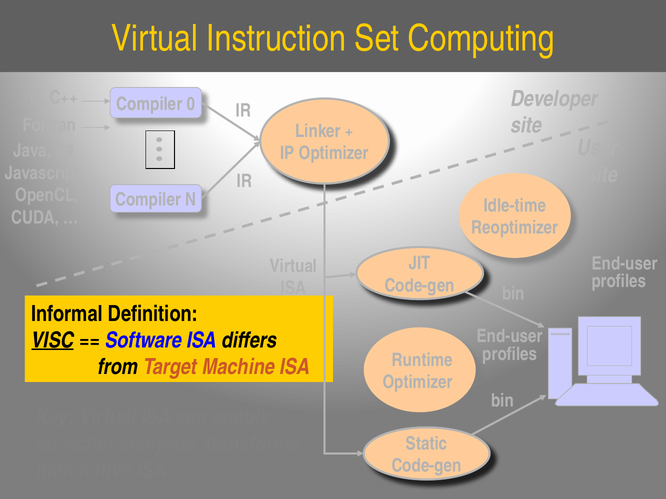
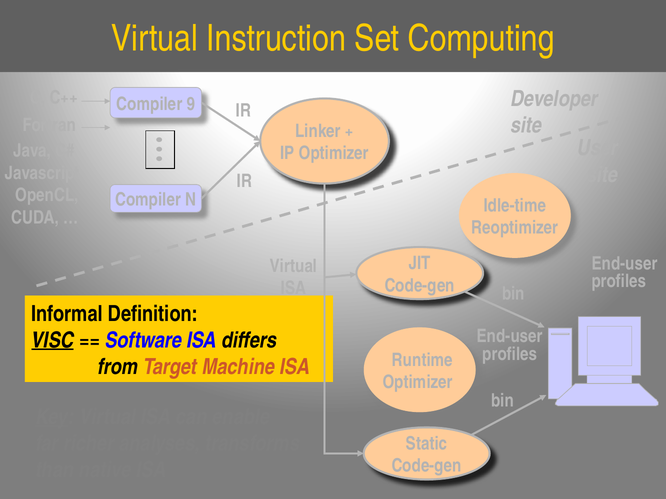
0: 0 -> 9
